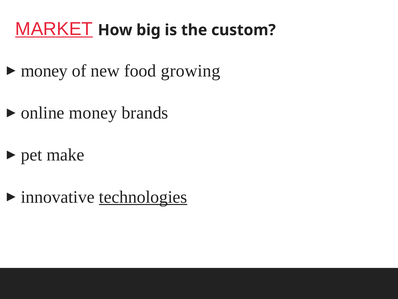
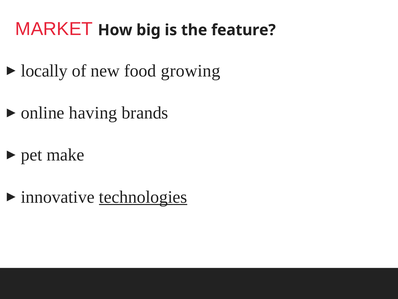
MARKET underline: present -> none
custom: custom -> feature
money at (44, 71): money -> locally
online money: money -> having
